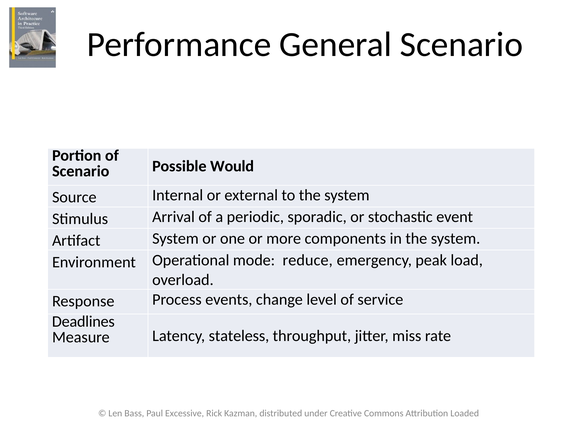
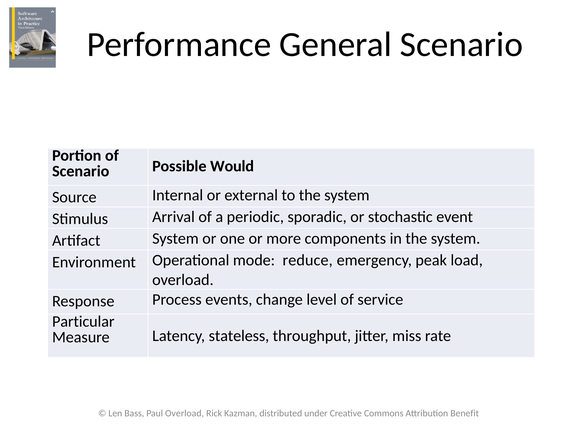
Deadlines: Deadlines -> Particular
Paul Excessive: Excessive -> Overload
Loaded: Loaded -> Benefit
